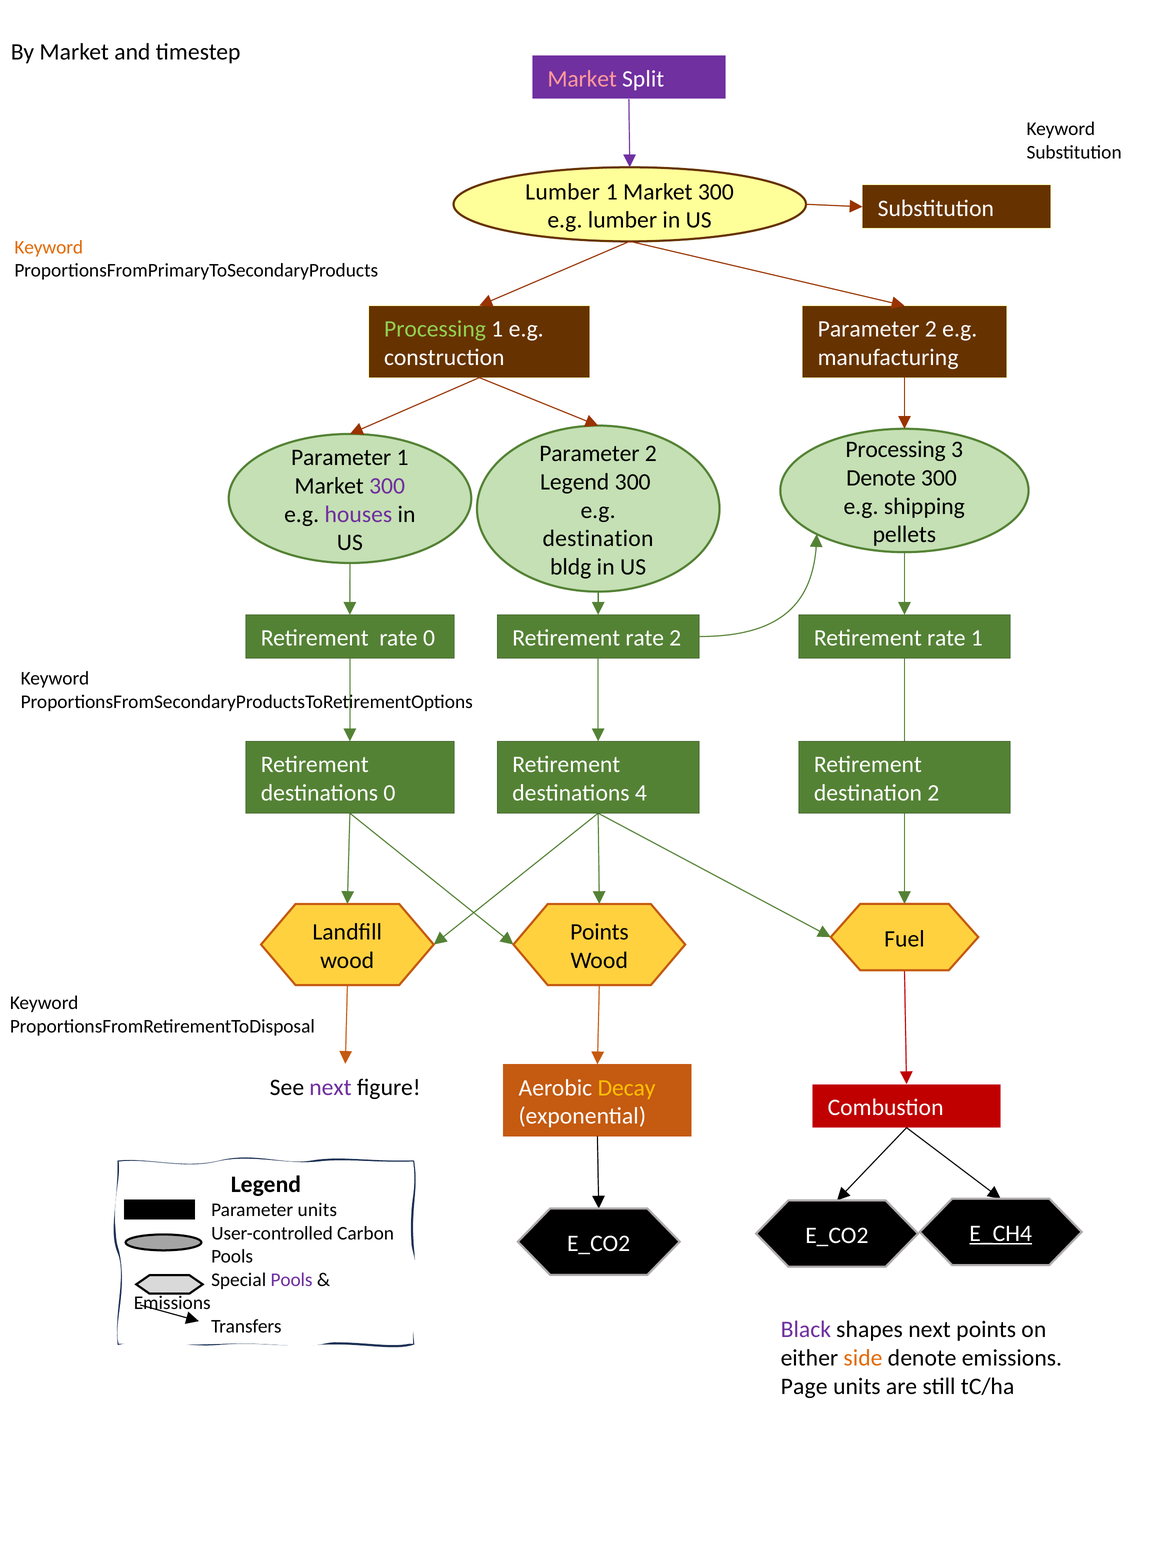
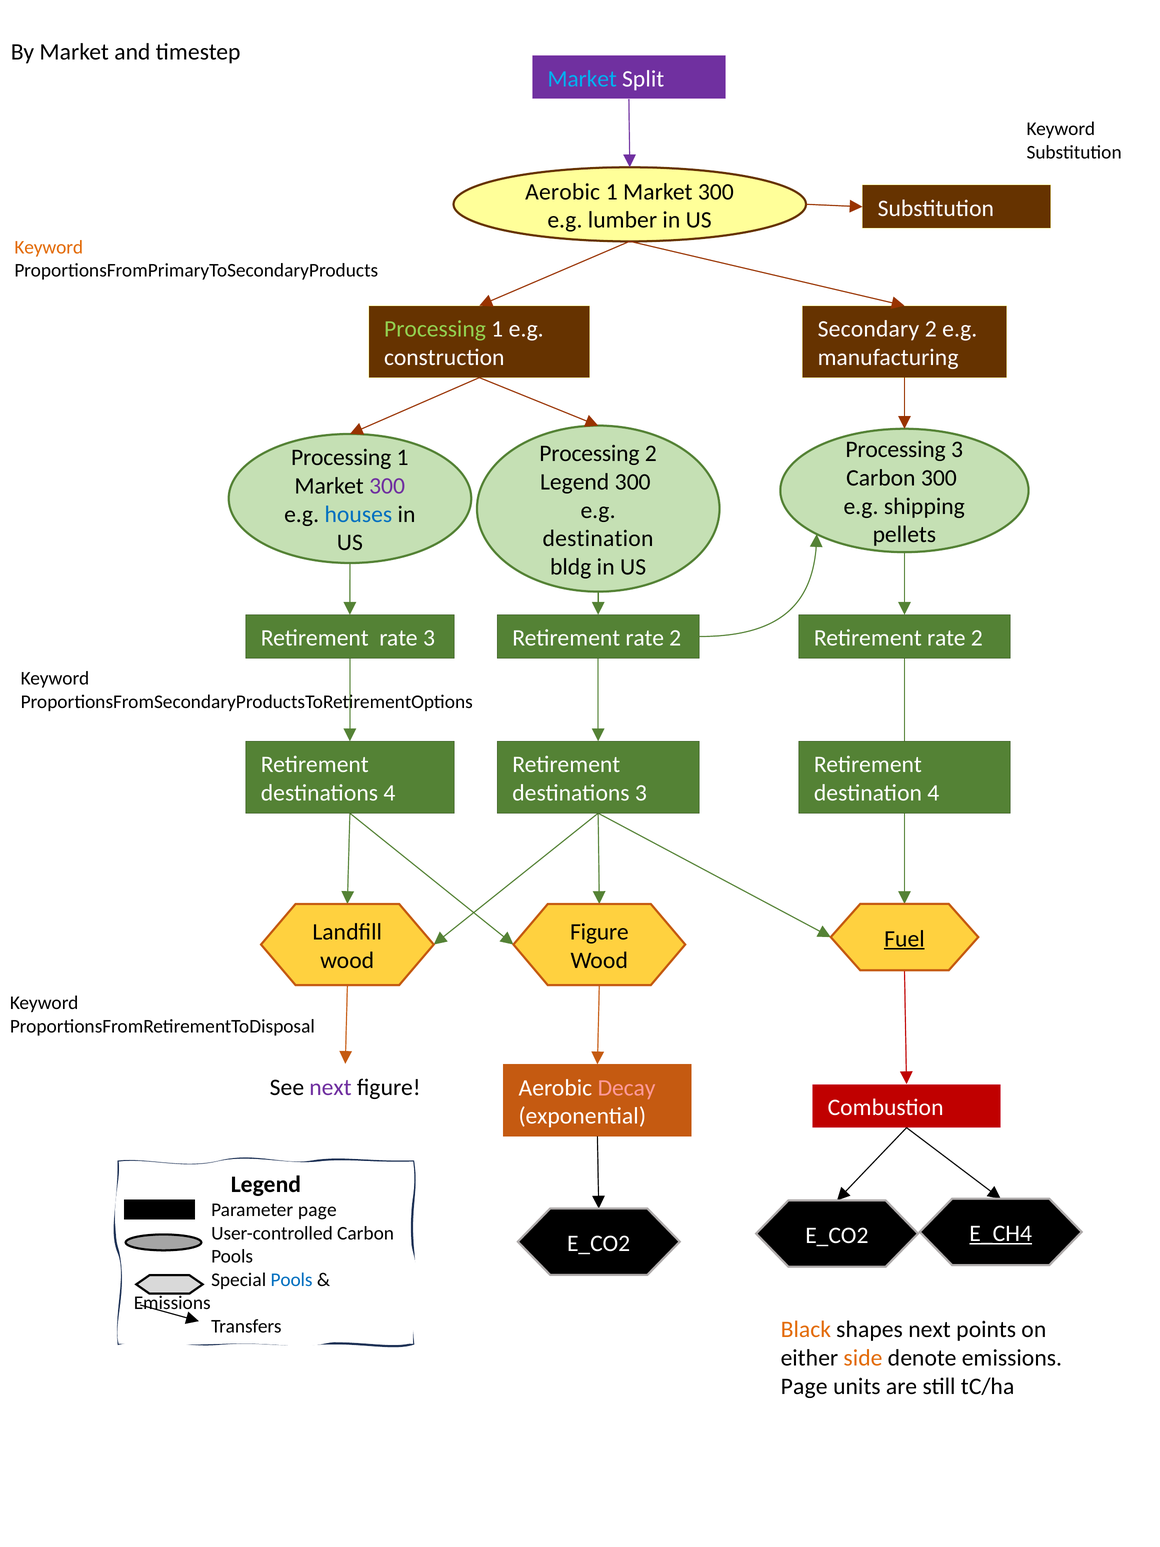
Market at (582, 79) colour: pink -> light blue
Lumber at (563, 192): Lumber -> Aerobic
Parameter at (869, 329): Parameter -> Secondary
Parameter at (589, 453): Parameter -> Processing
Parameter at (341, 457): Parameter -> Processing
Denote at (881, 478): Denote -> Carbon
houses colour: purple -> blue
rate 0: 0 -> 3
1 at (977, 638): 1 -> 2
destinations 0: 0 -> 4
destinations 4: 4 -> 3
destination 2: 2 -> 4
Points at (599, 932): Points -> Figure
Fuel underline: none -> present
Decay colour: yellow -> pink
Parameter units: units -> page
Pools at (292, 1280) colour: purple -> blue
Black colour: purple -> orange
